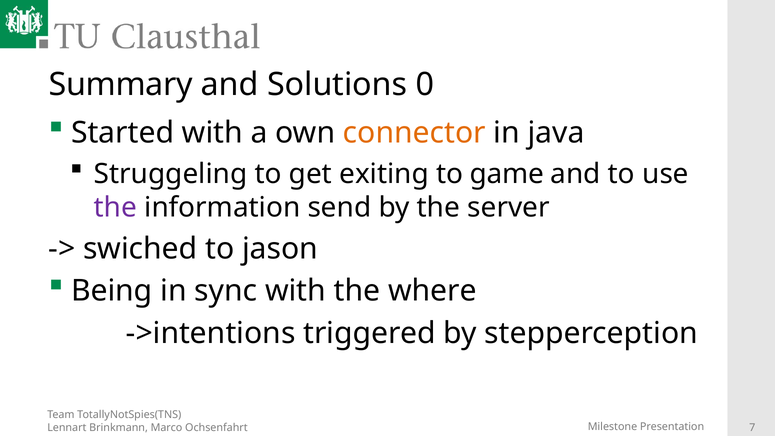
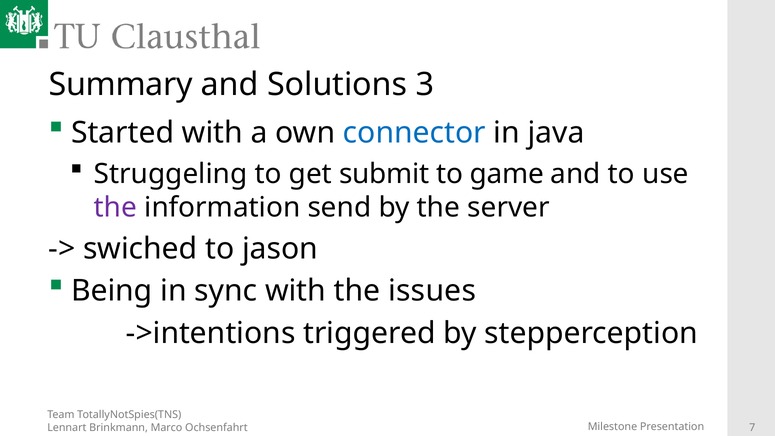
0: 0 -> 3
connector colour: orange -> blue
exiting: exiting -> submit
where: where -> issues
